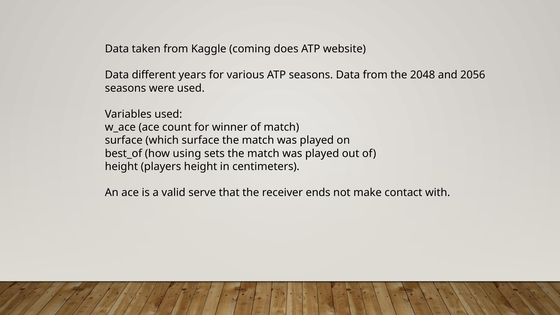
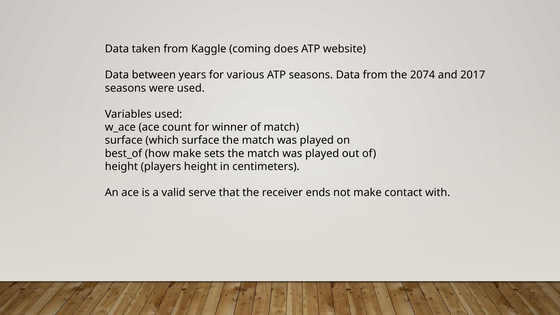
different: different -> between
2048: 2048 -> 2074
2056: 2056 -> 2017
how using: using -> make
